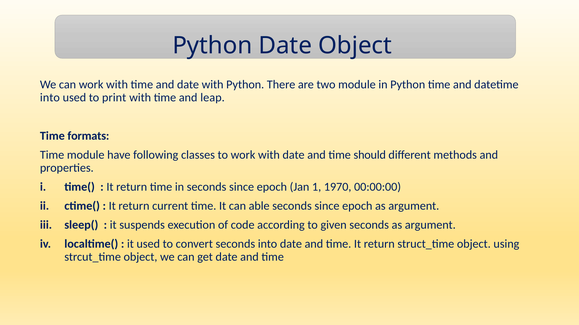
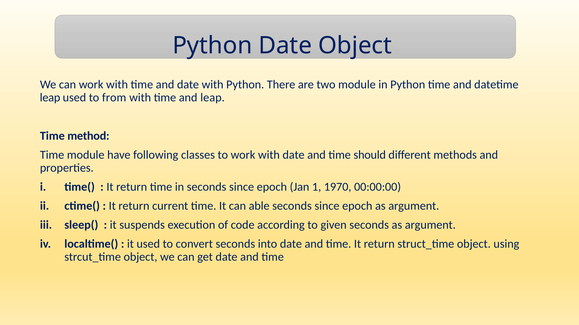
into at (50, 98): into -> leap
print: print -> from
formats: formats -> method
